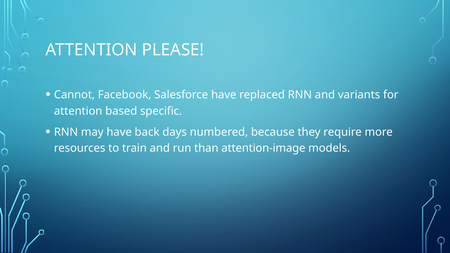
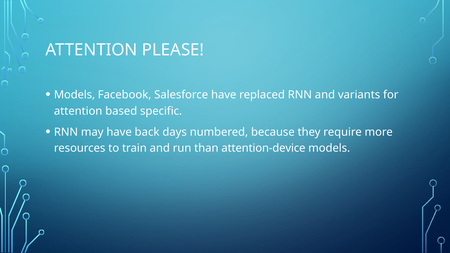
Cannot at (74, 95): Cannot -> Models
attention-image: attention-image -> attention-device
